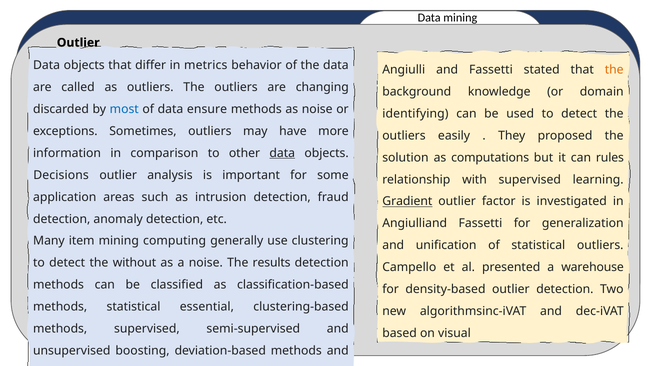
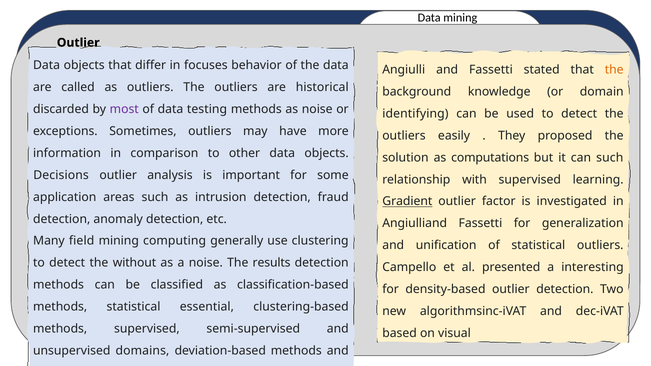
metrics: metrics -> focuses
changing: changing -> historical
most colour: blue -> purple
ensure: ensure -> testing
data at (282, 153) underline: present -> none
can rules: rules -> such
item: item -> field
warehouse: warehouse -> interesting
boosting: boosting -> domains
